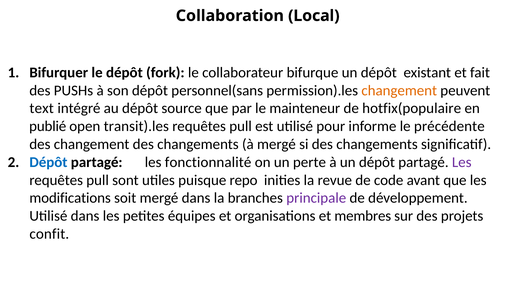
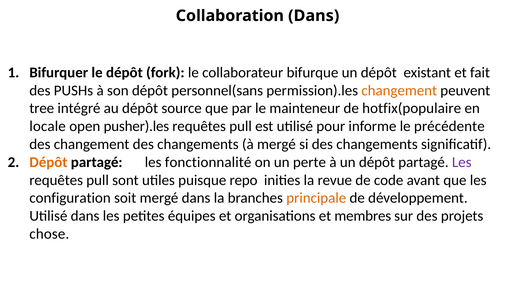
Collaboration Local: Local -> Dans
text: text -> tree
publié: publié -> locale
transit).les: transit).les -> pusher).les
Dépôt at (48, 162) colour: blue -> orange
modifications: modifications -> configuration
principale colour: purple -> orange
confit: confit -> chose
